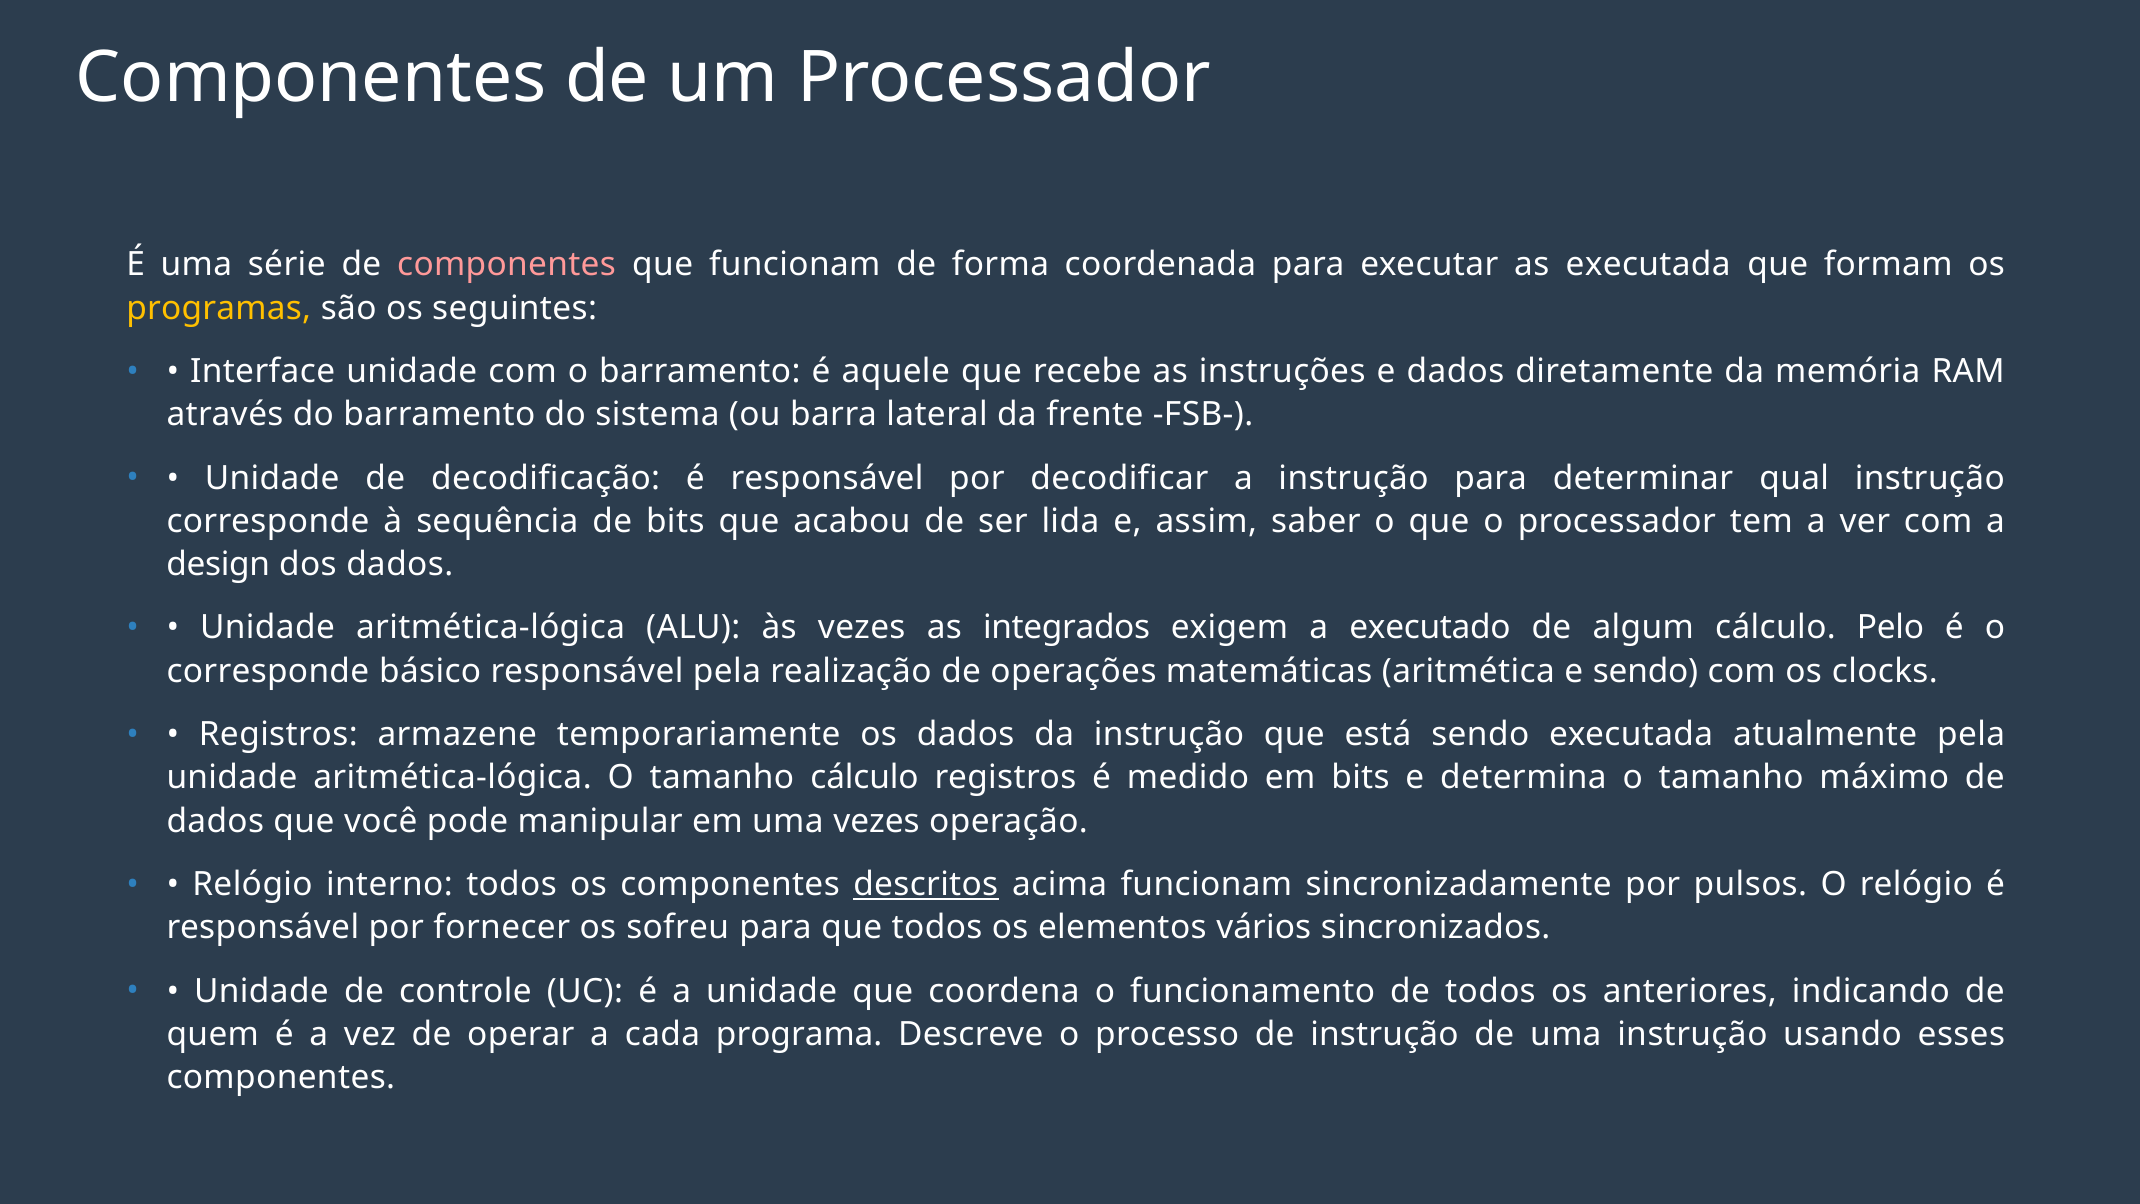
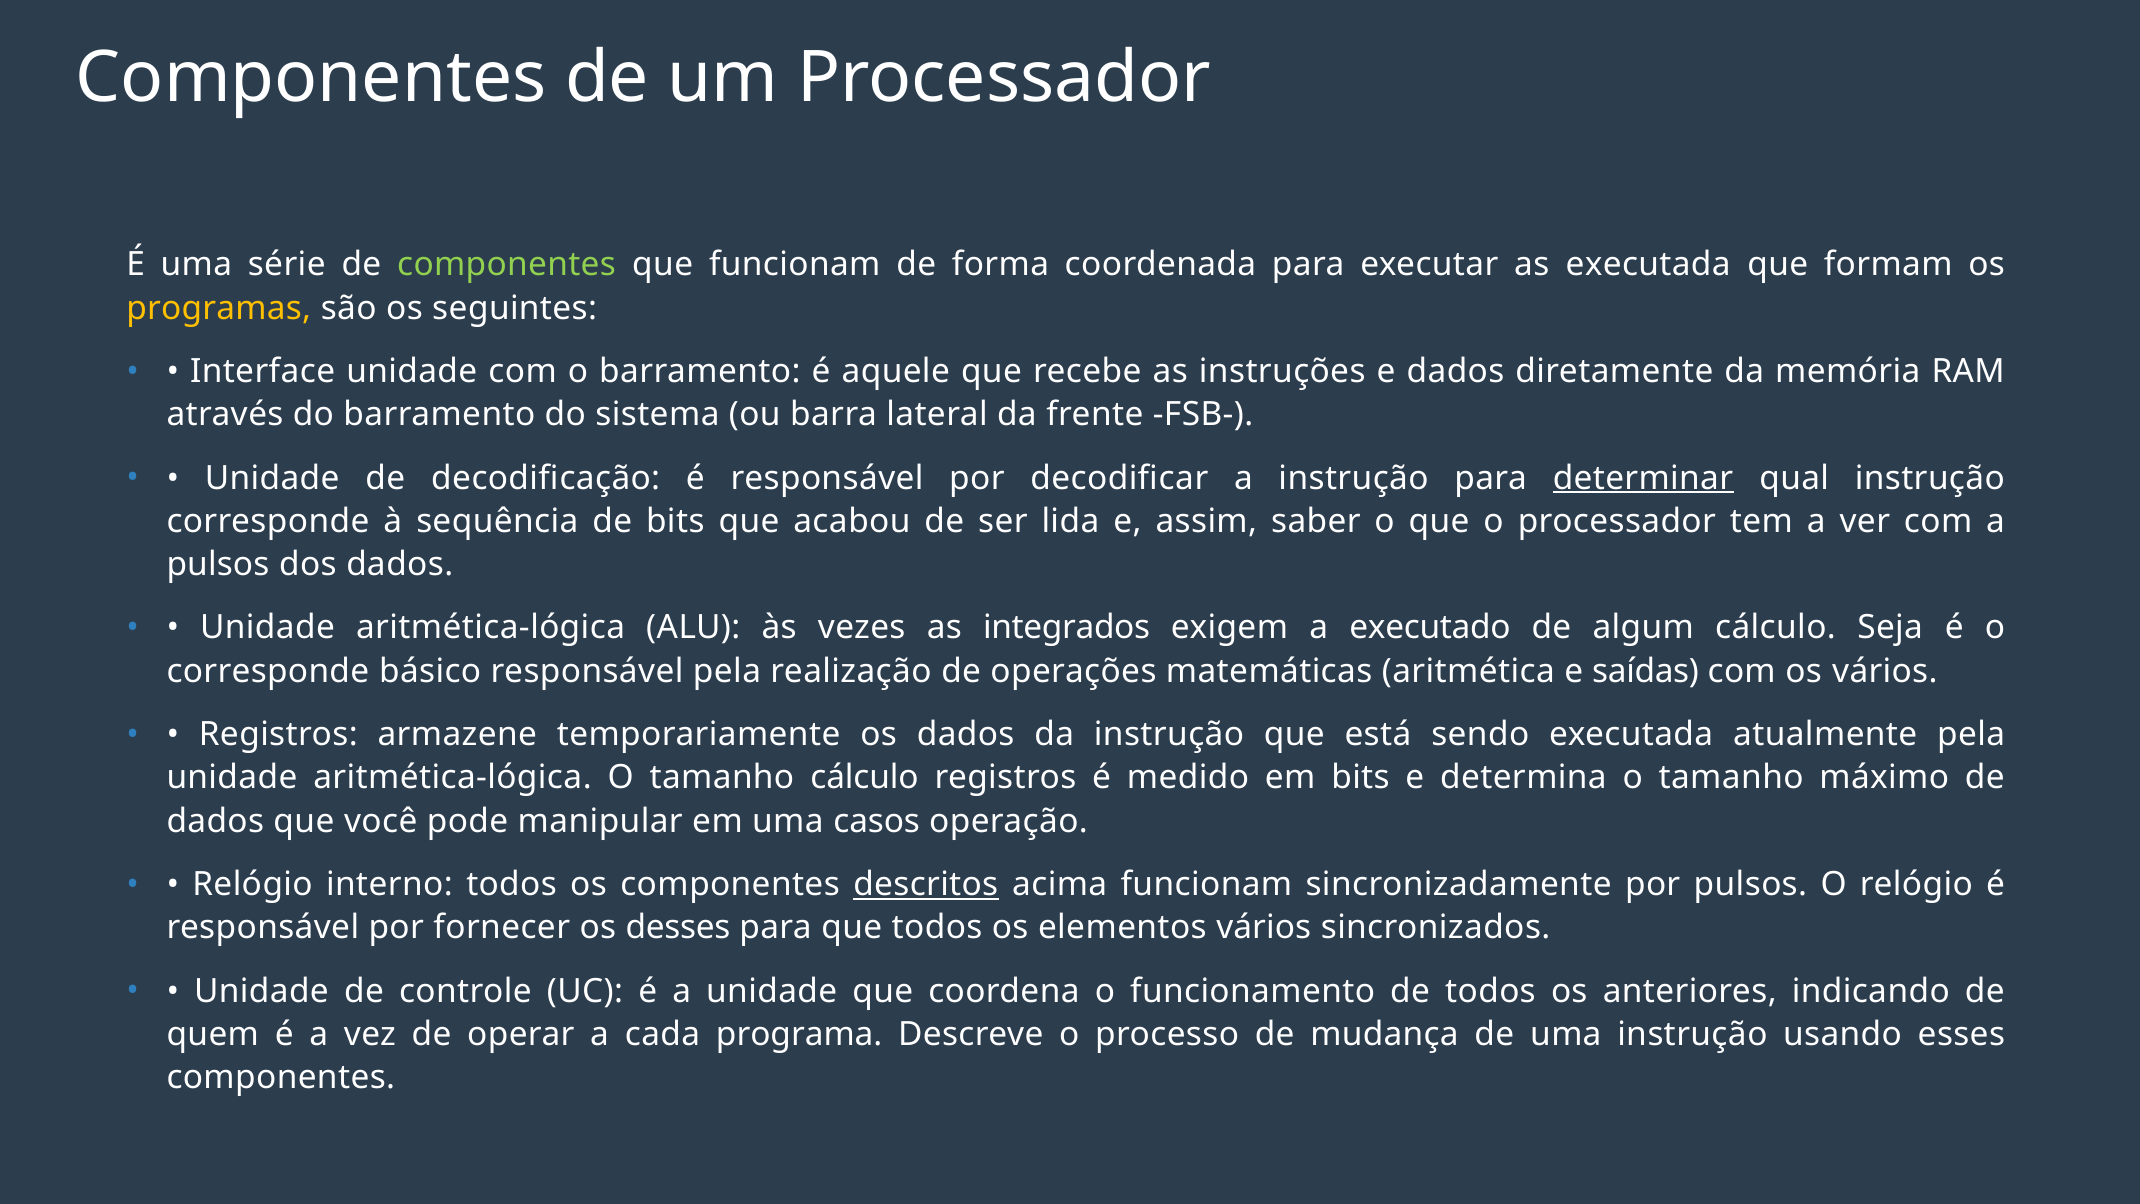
componentes at (506, 265) colour: pink -> light green
determinar underline: none -> present
design at (218, 564): design -> pulsos
Pelo: Pelo -> Seja
e sendo: sendo -> saídas
os clocks: clocks -> vários
uma vezes: vezes -> casos
sofreu: sofreu -> desses
de instrução: instrução -> mudança
